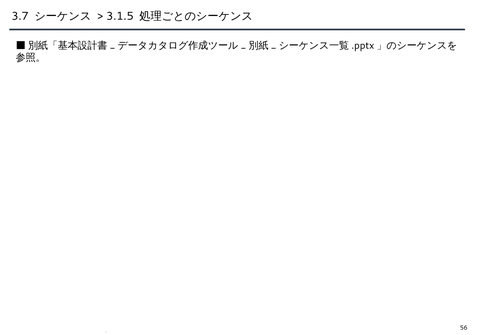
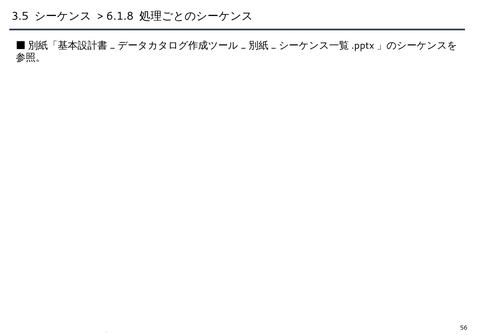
3.7: 3.7 -> 3.5
3.1.5: 3.1.5 -> 6.1.8
